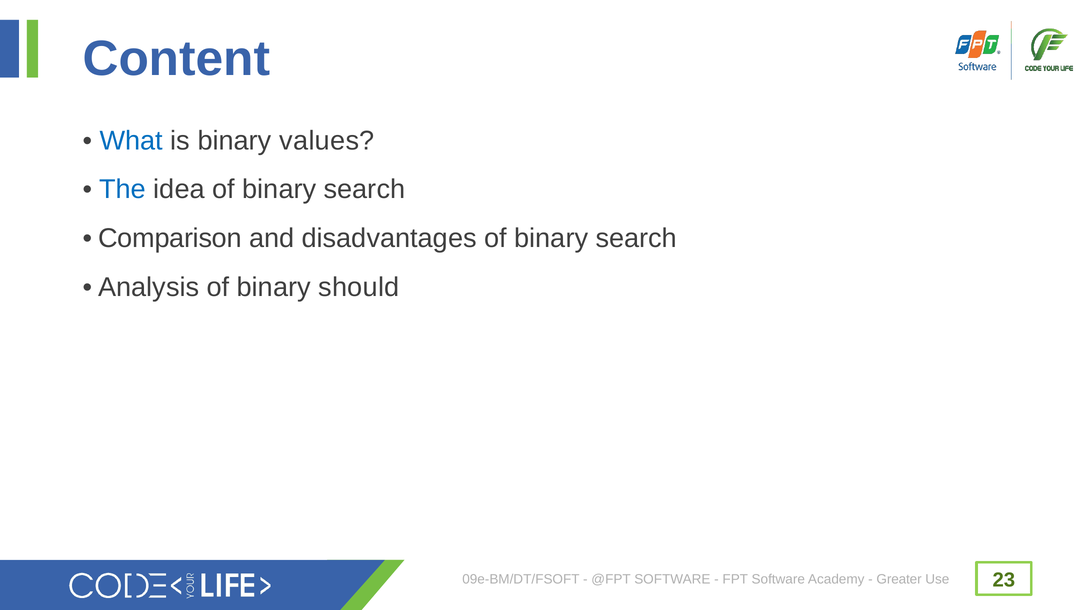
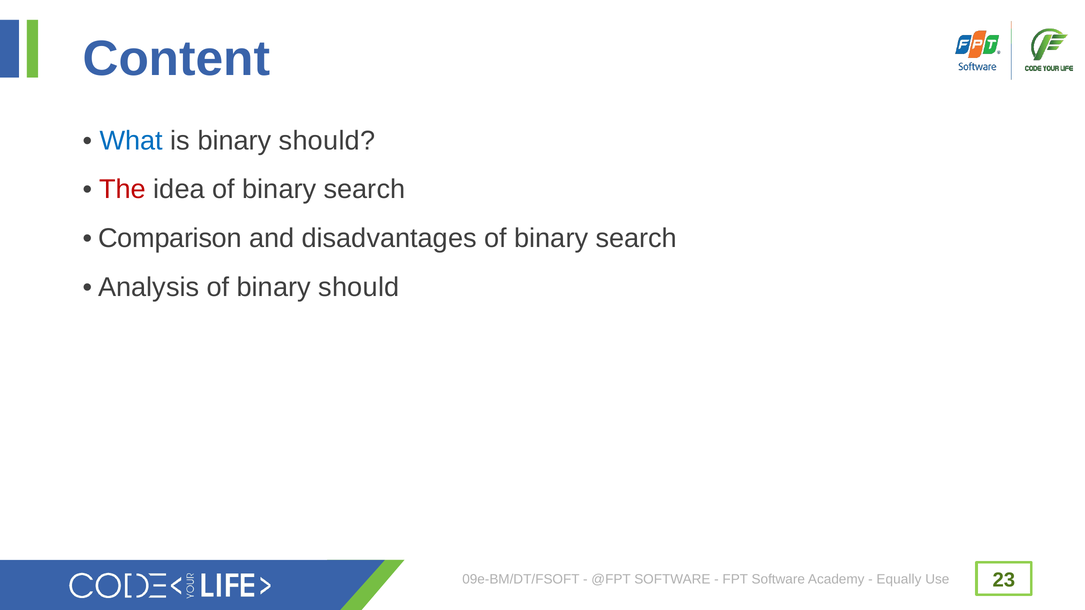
is binary values: values -> should
The colour: blue -> red
Greater: Greater -> Equally
